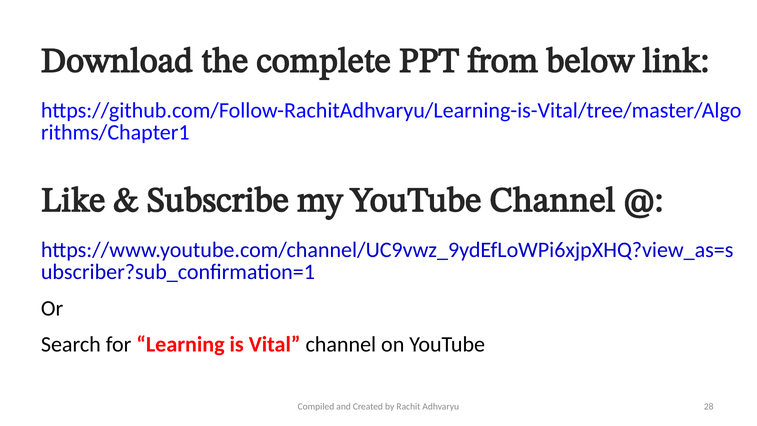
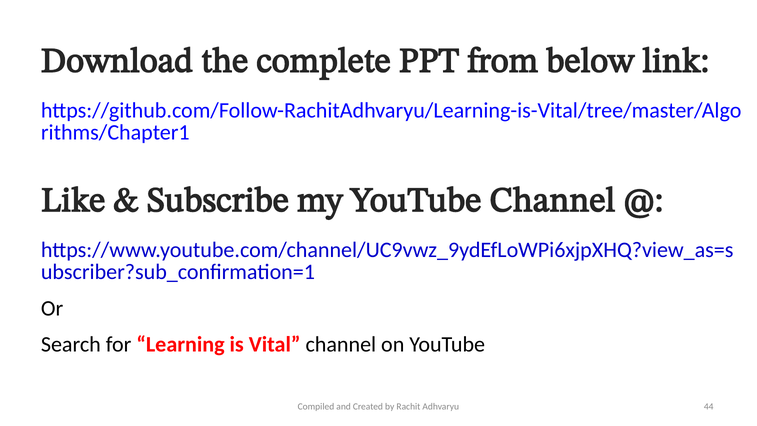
28: 28 -> 44
